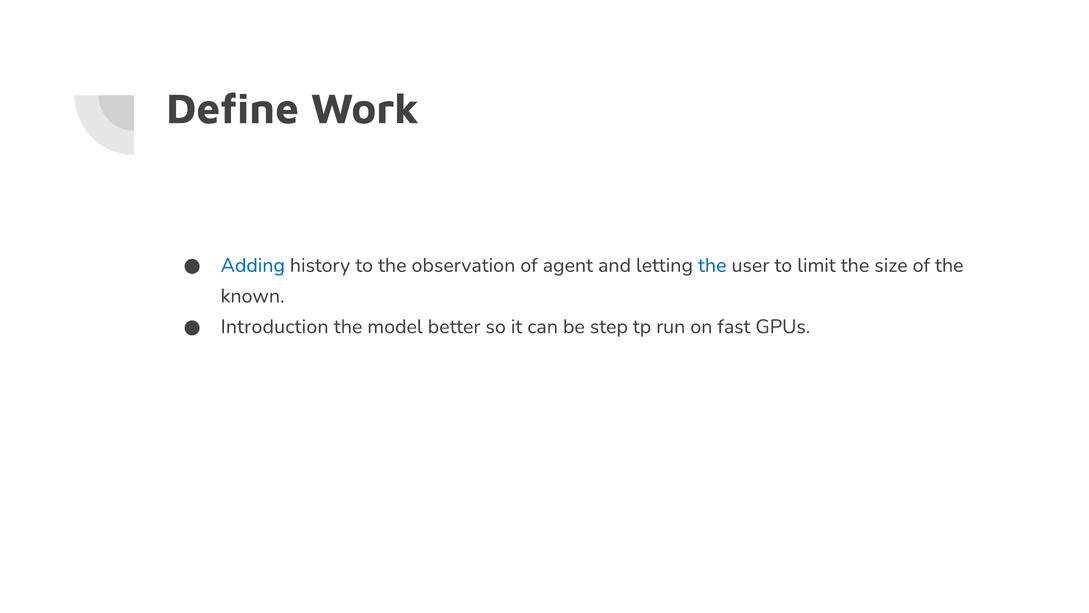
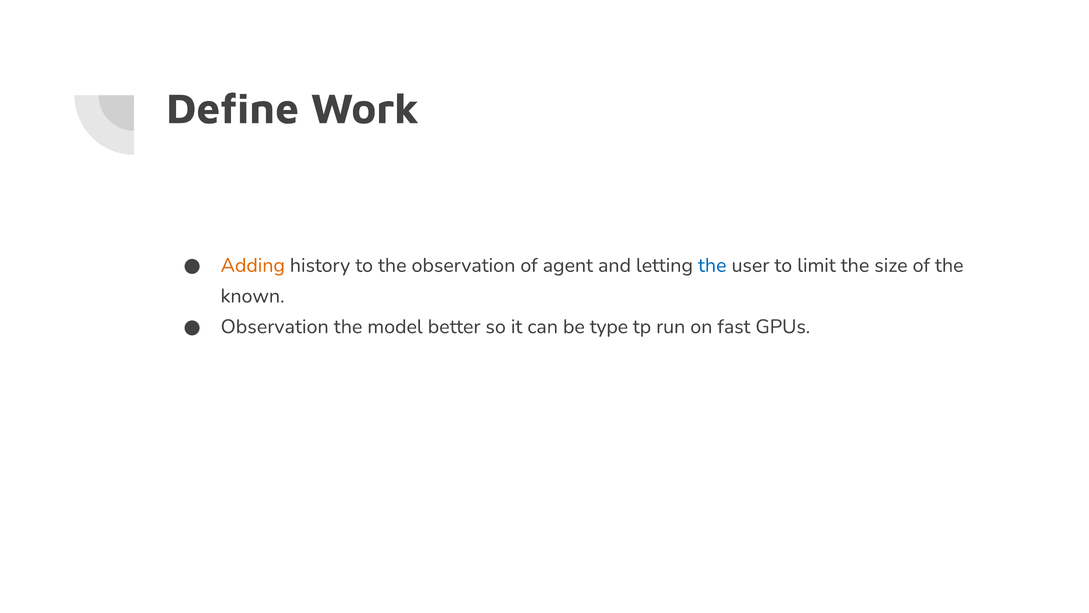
Adding colour: blue -> orange
Introduction at (275, 326): Introduction -> Observation
step: step -> type
